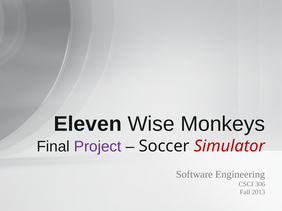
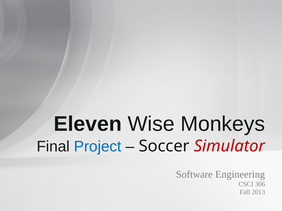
Project colour: purple -> blue
